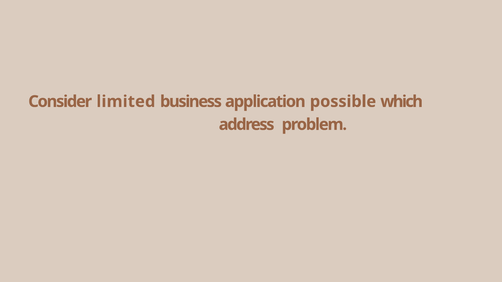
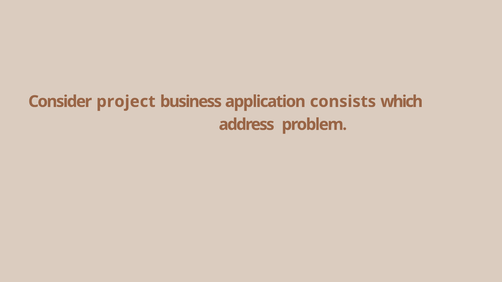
limited: limited -> project
possible: possible -> consists
